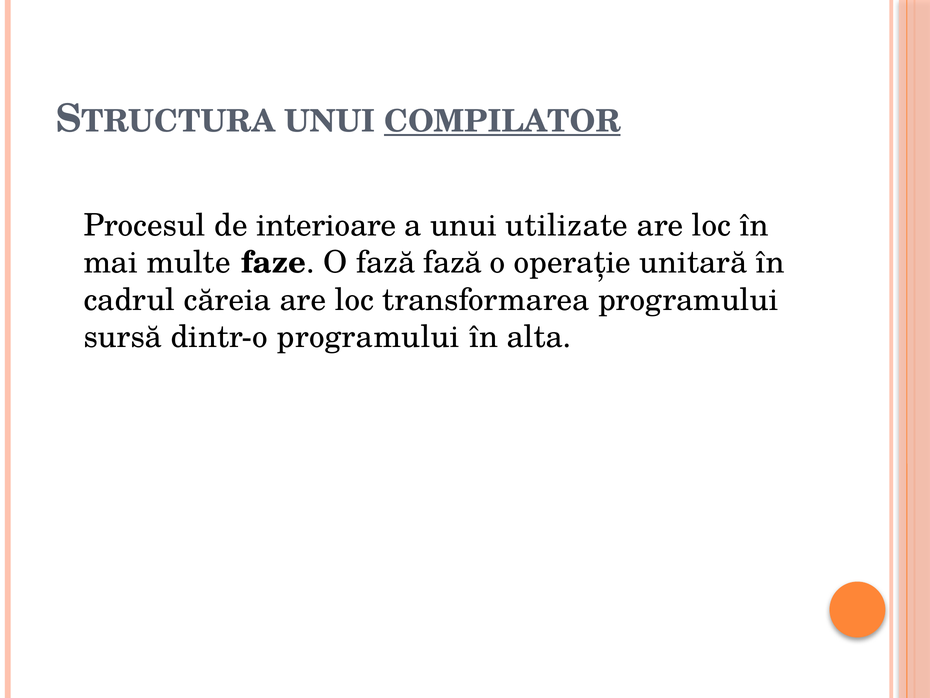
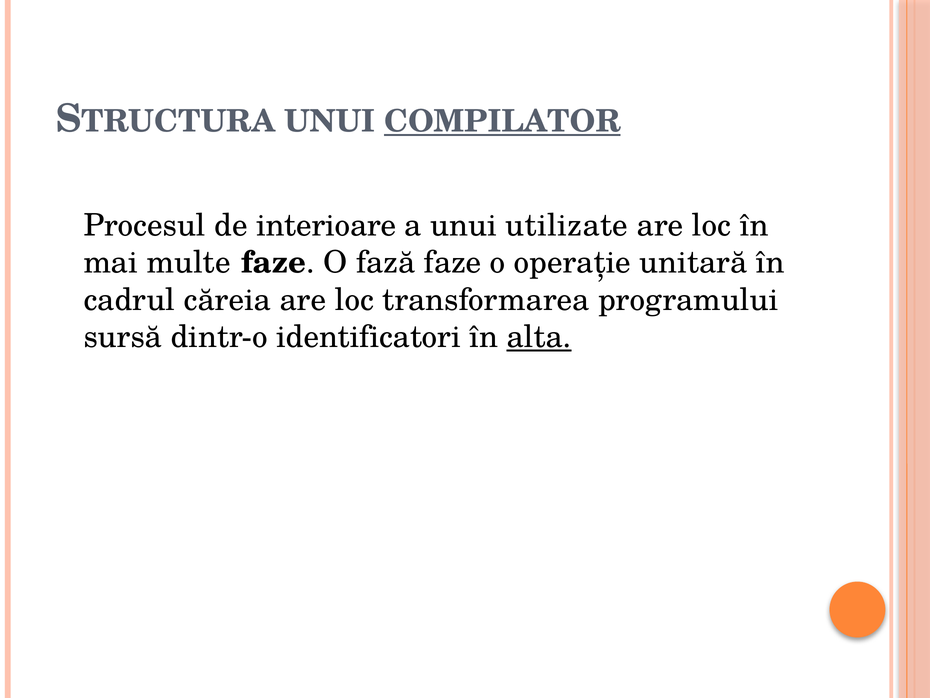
fază fază: fază -> faze
dintr-o programului: programului -> identificatori
alta underline: none -> present
